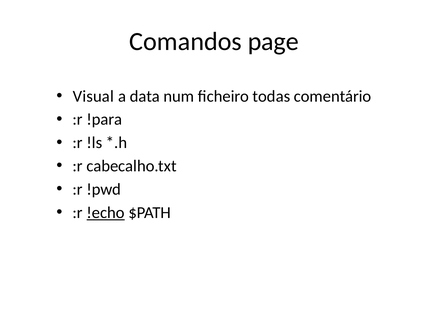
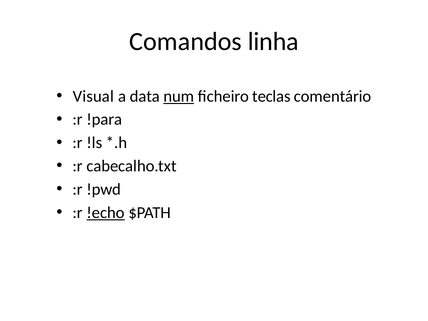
page: page -> linha
num underline: none -> present
todas: todas -> teclas
